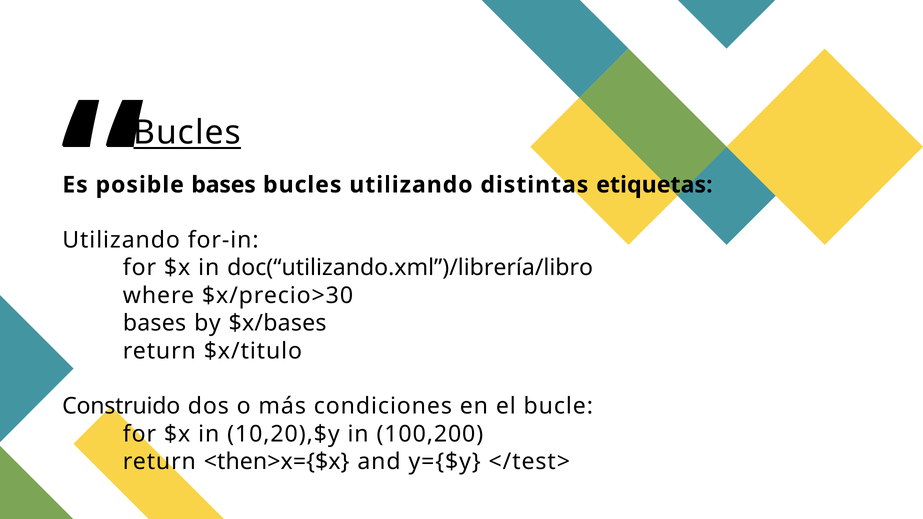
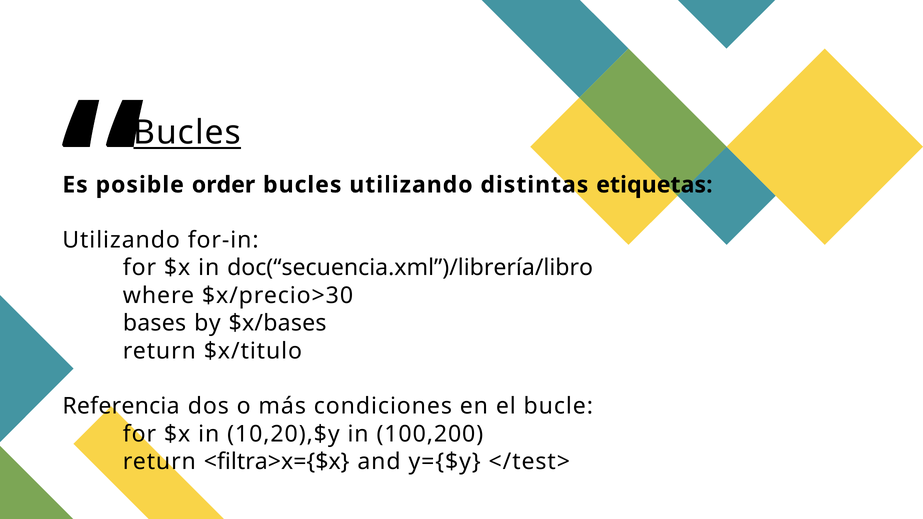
bases at (224, 185): bases -> order
doc(“utilizando.xml”)/librería/libro: doc(“utilizando.xml”)/librería/libro -> doc(“secuencia.xml”)/librería/libro
Construido: Construido -> Referencia
<then>x={$x: <then>x={$x -> <filtra>x={$x
